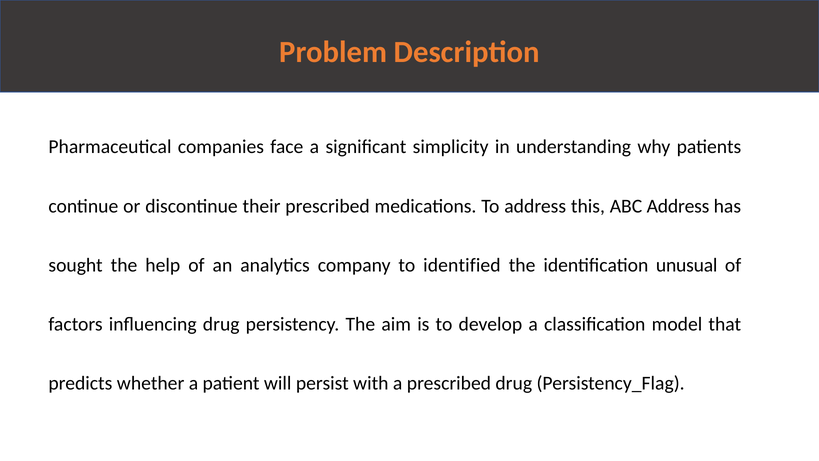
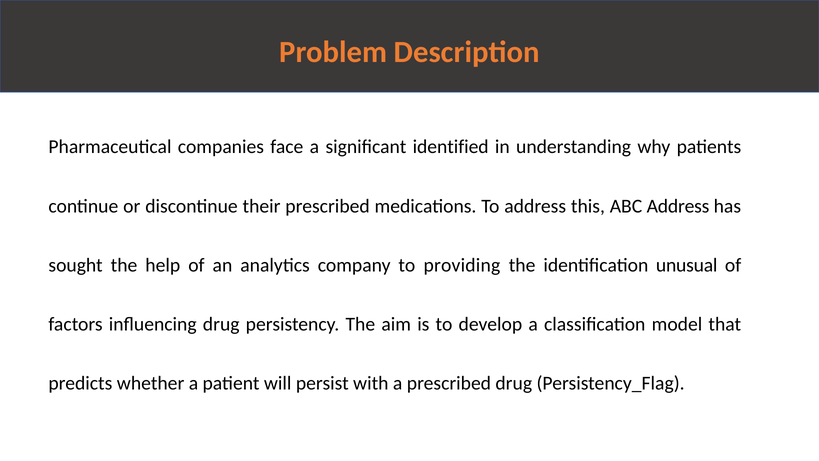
simplicity: simplicity -> identified
identified: identified -> providing
